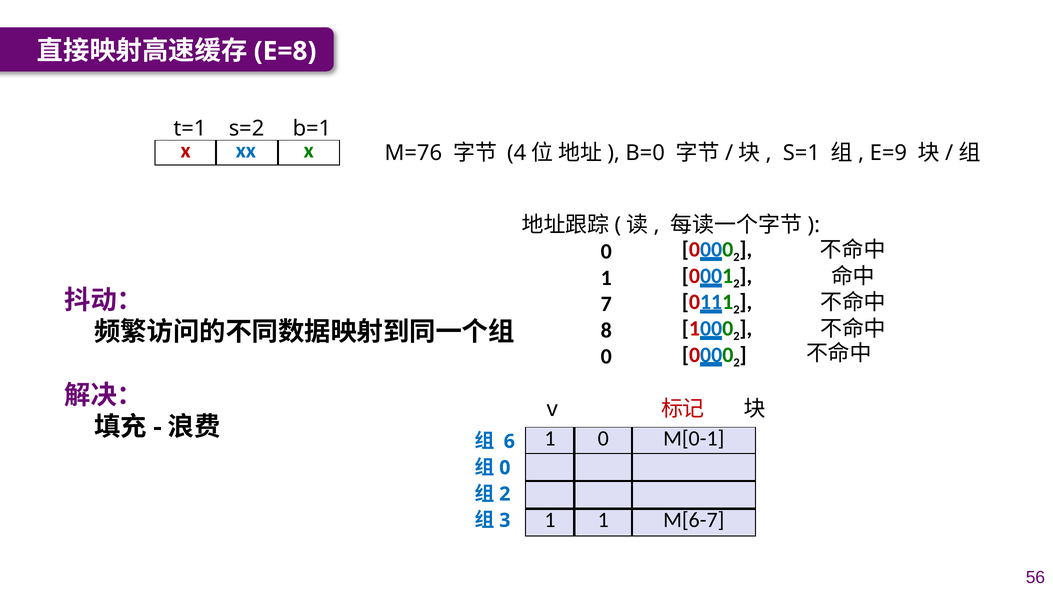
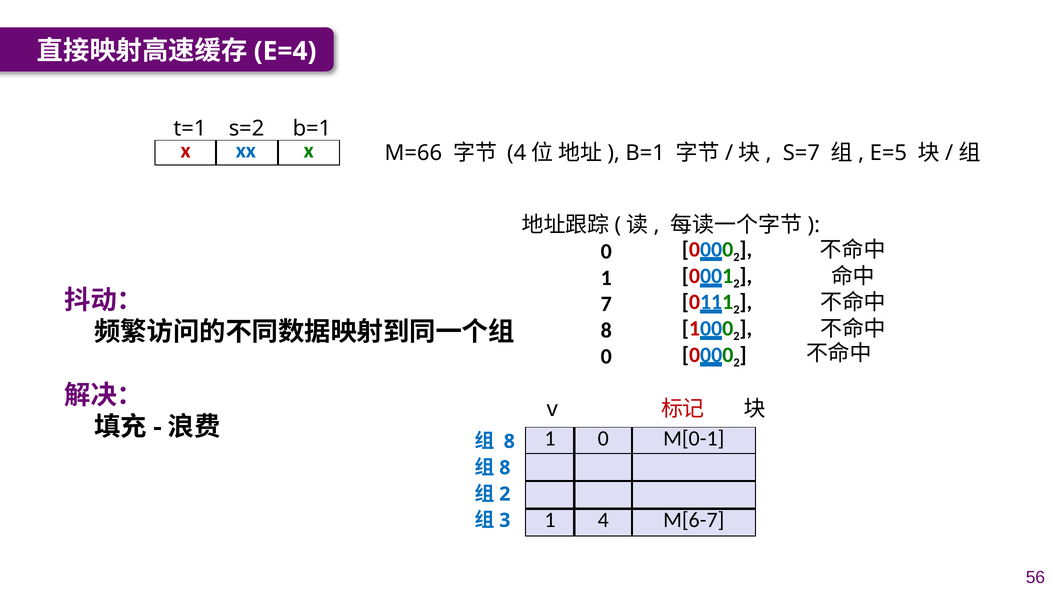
E=8: E=8 -> E=4
M=76: M=76 -> M=66
B=0 at (645, 153): B=0 -> B=1
S=1: S=1 -> S=7
E=9: E=9 -> E=5
6 at (509, 442): 6 -> 8
0 at (505, 468): 0 -> 8
1 at (603, 521): 1 -> 4
